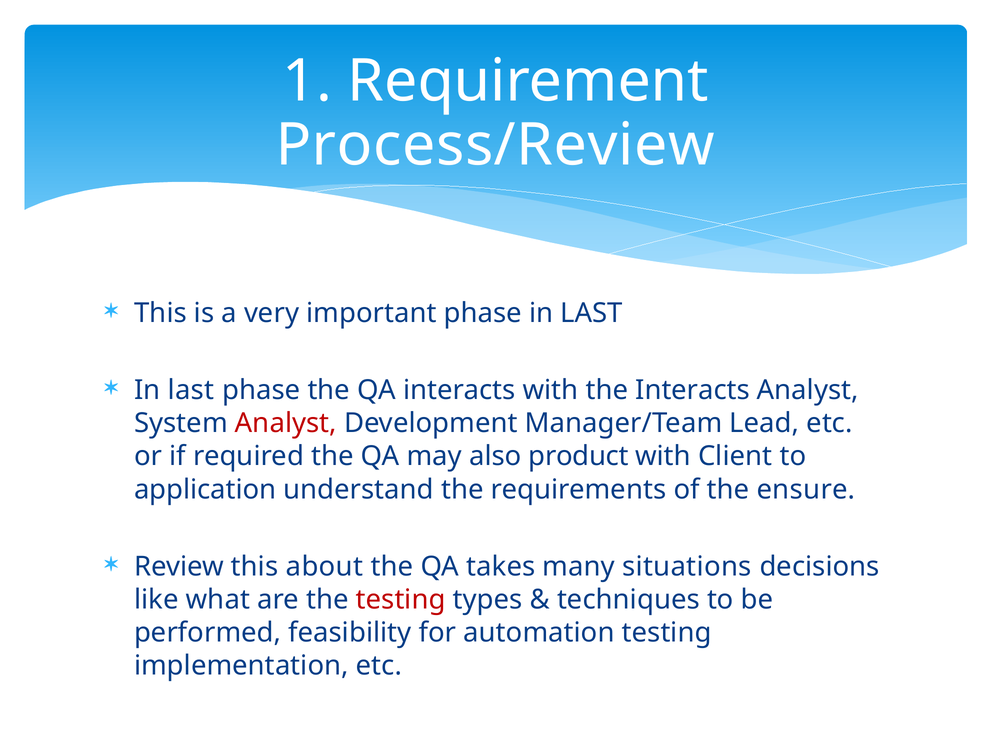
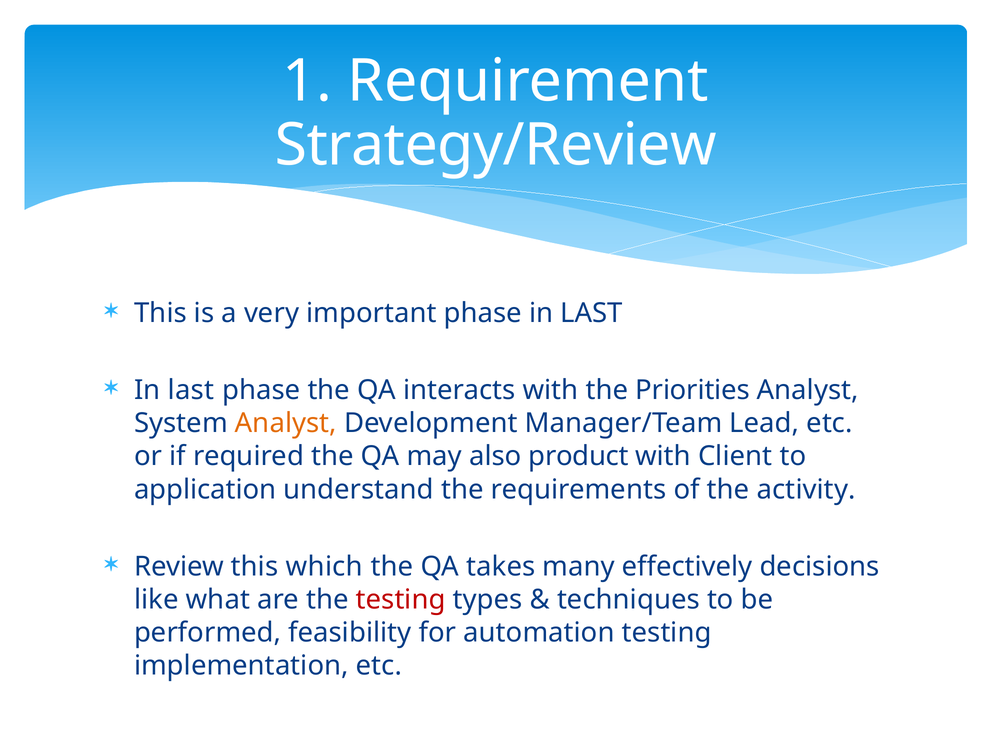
Process/Review: Process/Review -> Strategy/Review
the Interacts: Interacts -> Priorities
Analyst at (286, 424) colour: red -> orange
ensure: ensure -> activity
about: about -> which
situations: situations -> effectively
